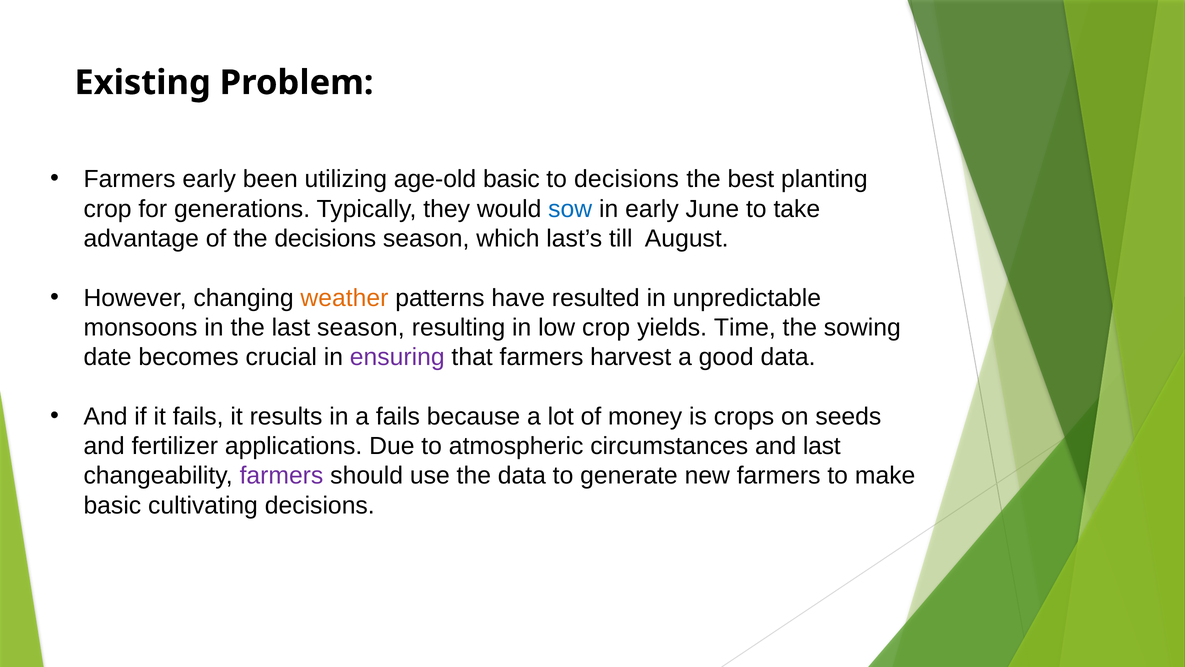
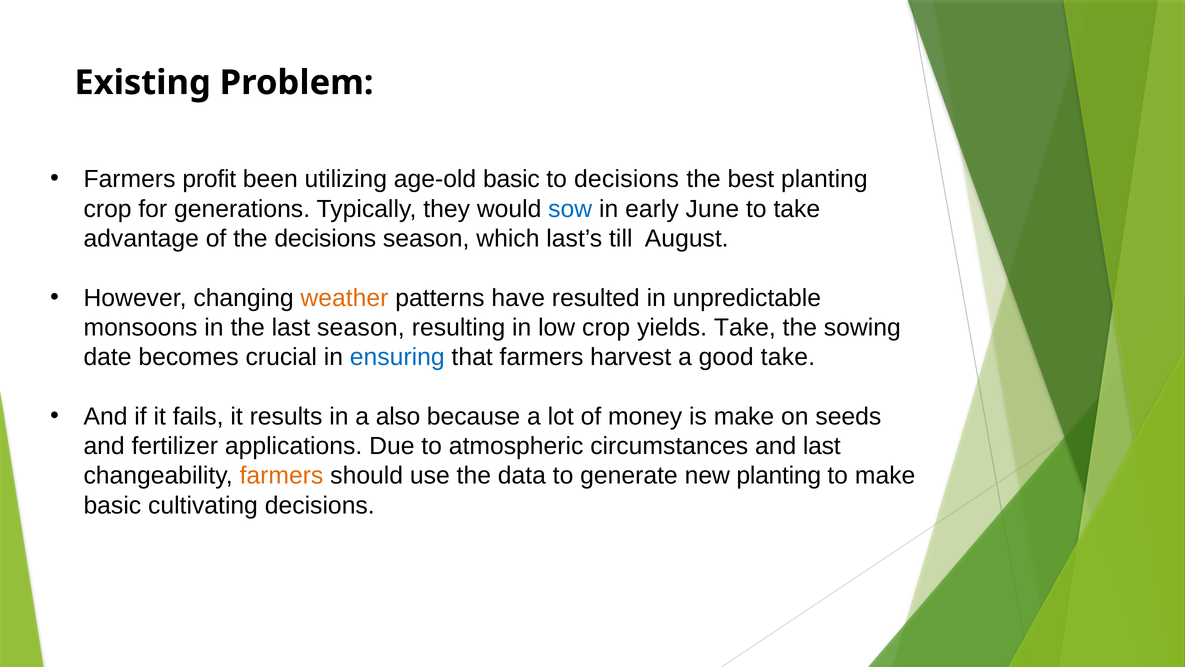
Farmers early: early -> profit
yields Time: Time -> Take
ensuring colour: purple -> blue
good data: data -> take
a fails: fails -> also
is crops: crops -> make
farmers at (281, 475) colour: purple -> orange
new farmers: farmers -> planting
